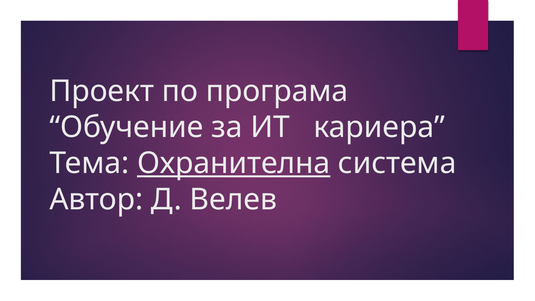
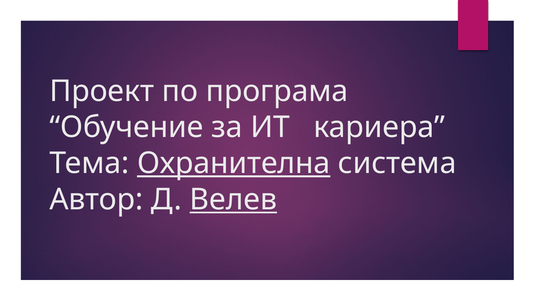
Велев underline: none -> present
